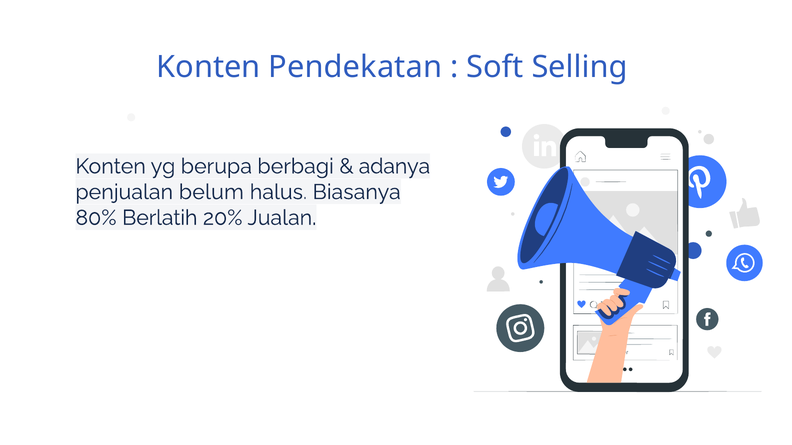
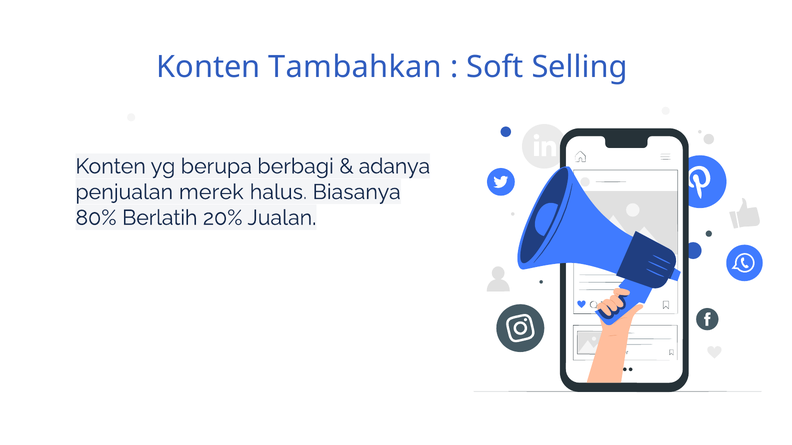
Pendekatan: Pendekatan -> Tambahkan
belum: belum -> merek
